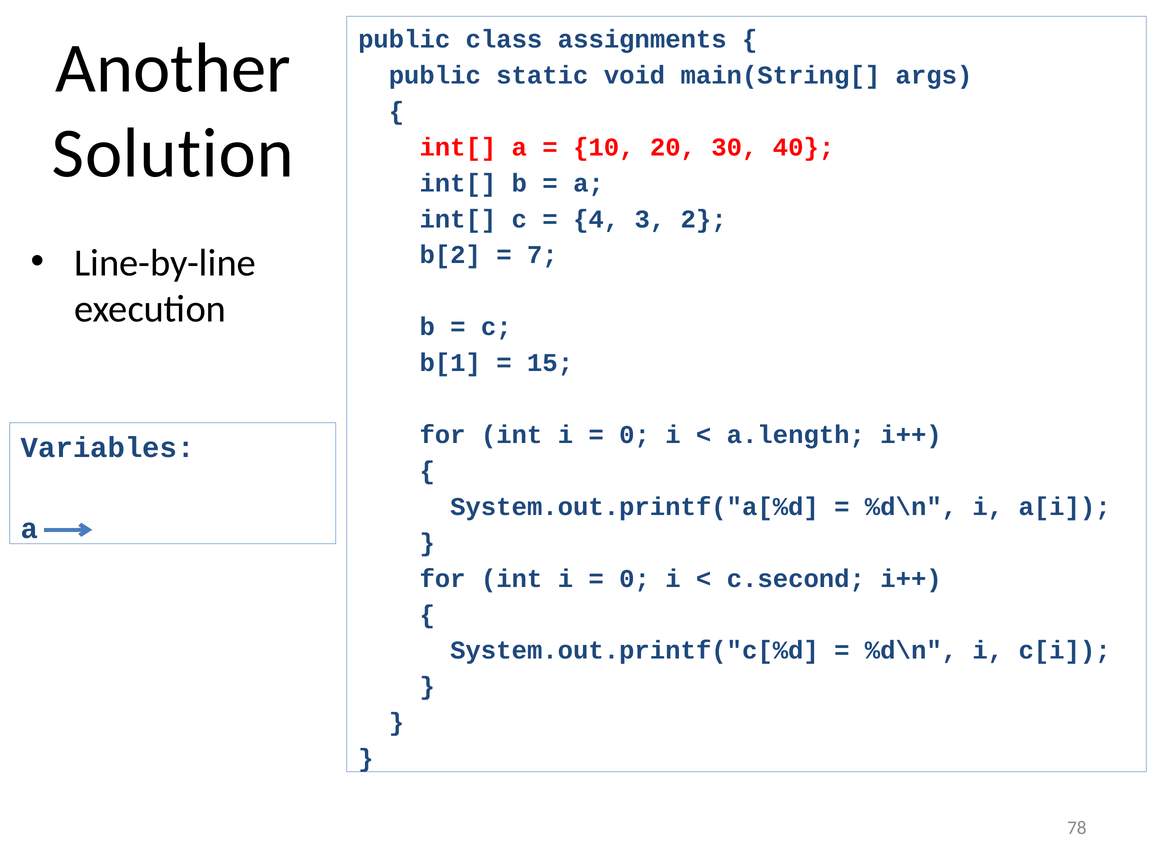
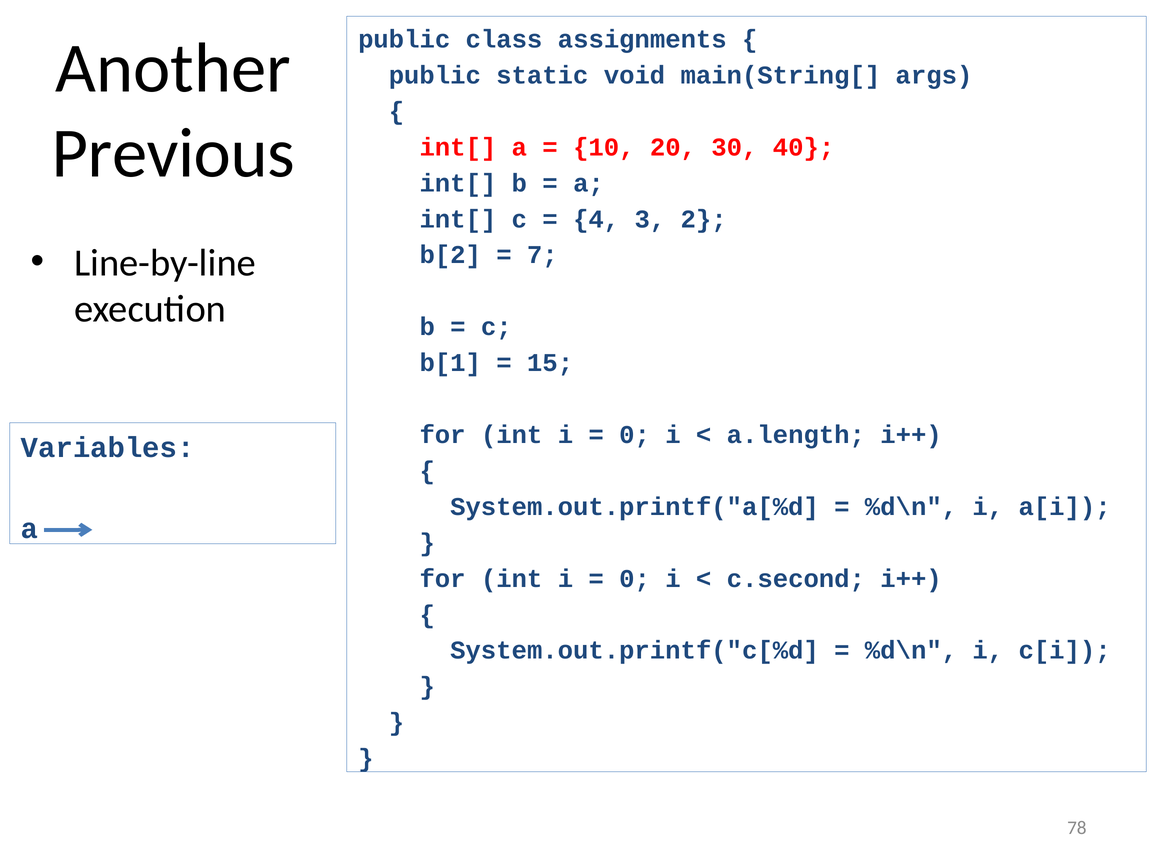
Solution: Solution -> Previous
